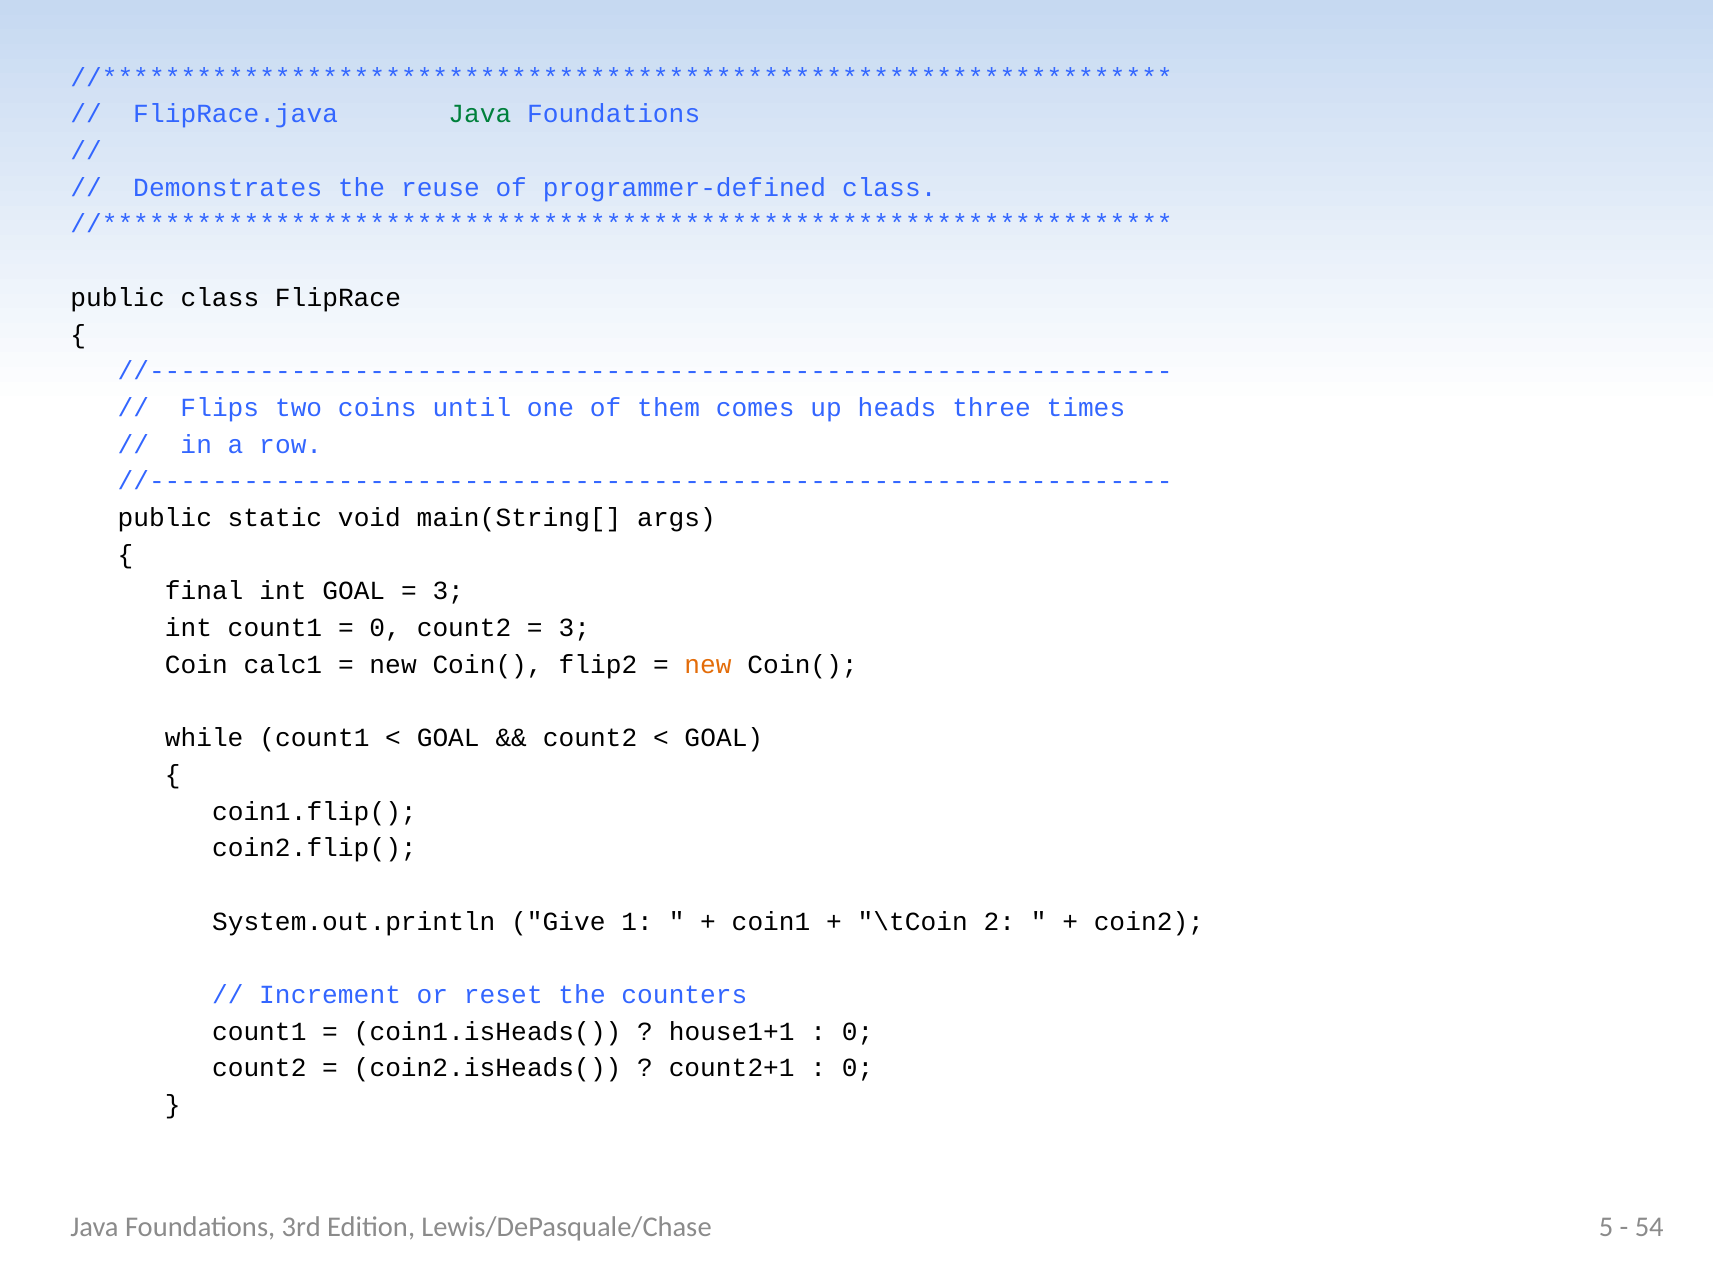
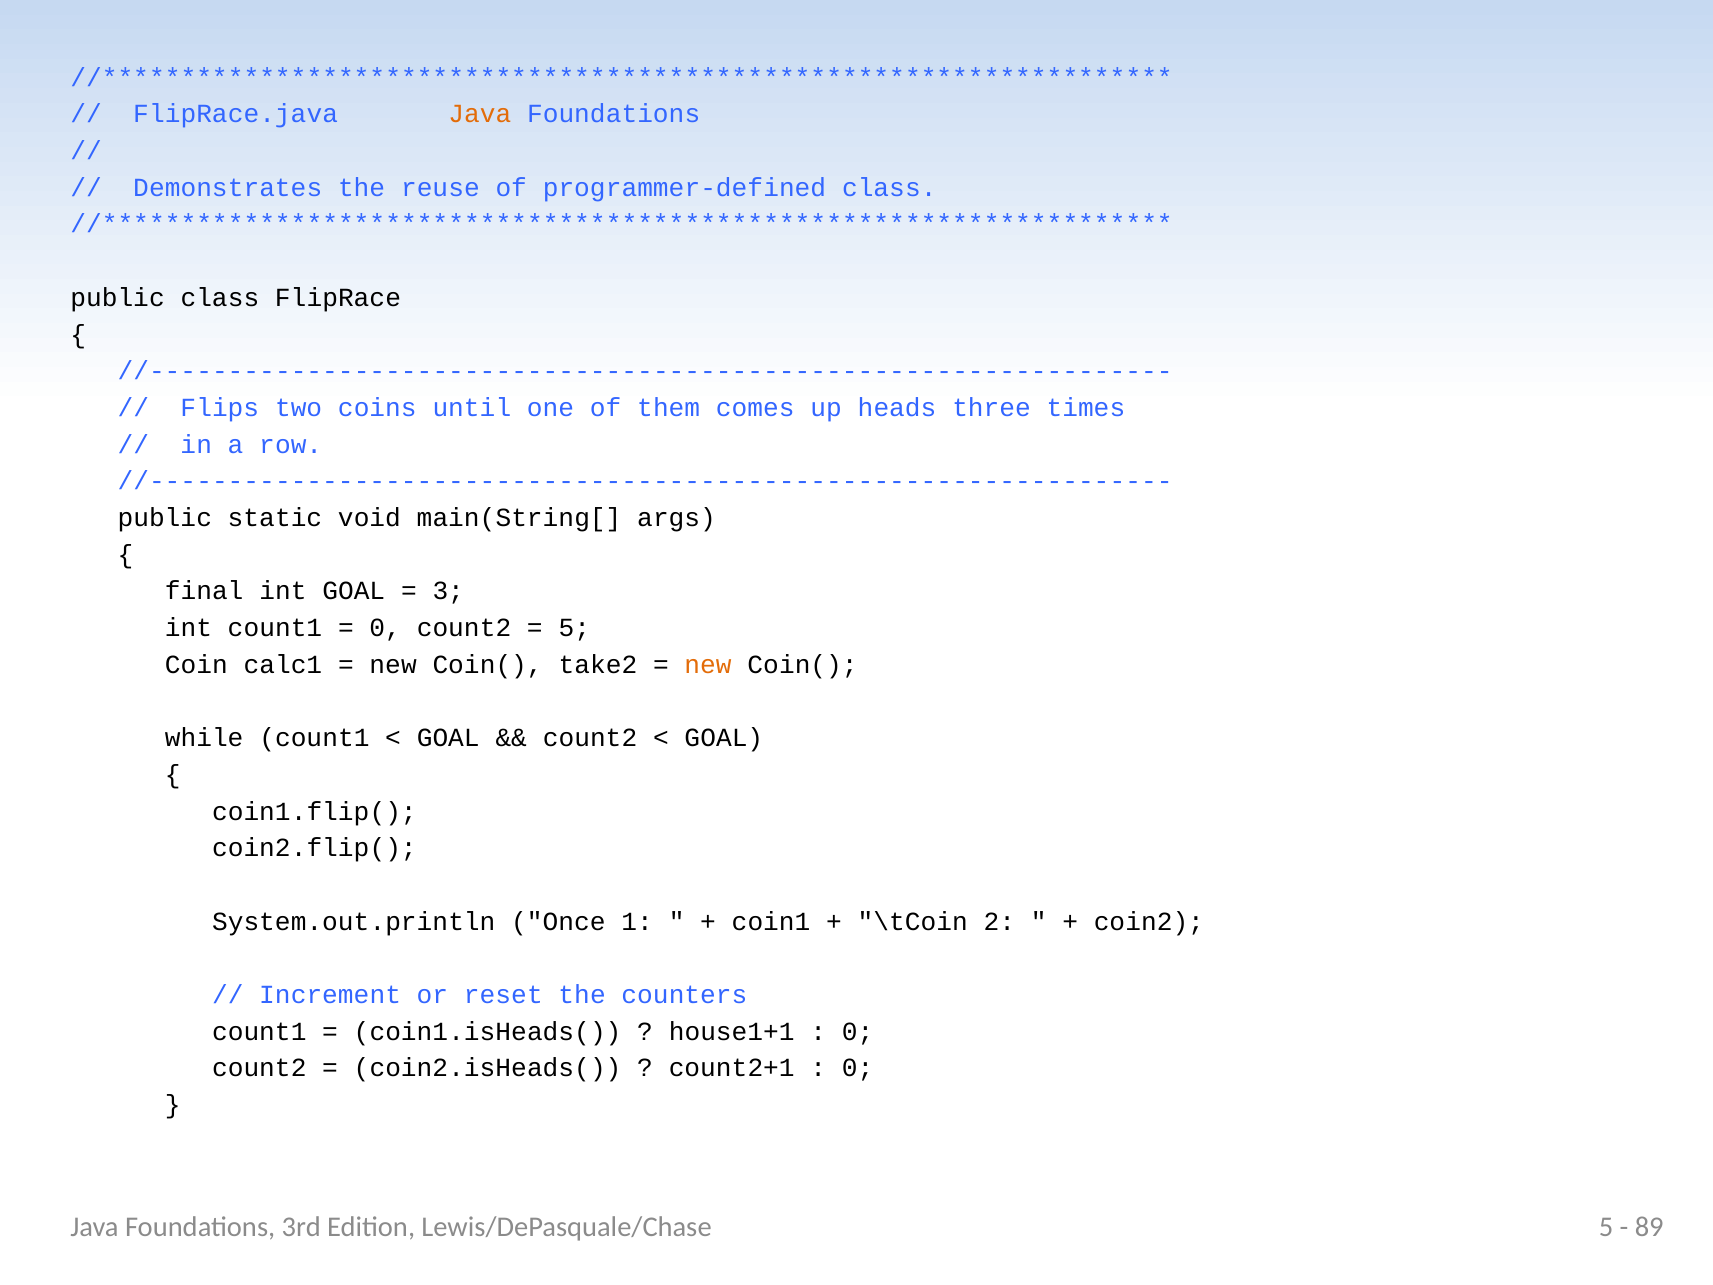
Java at (480, 114) colour: green -> orange
3 at (574, 628): 3 -> 5
flip2: flip2 -> take2
Give: Give -> Once
54: 54 -> 89
